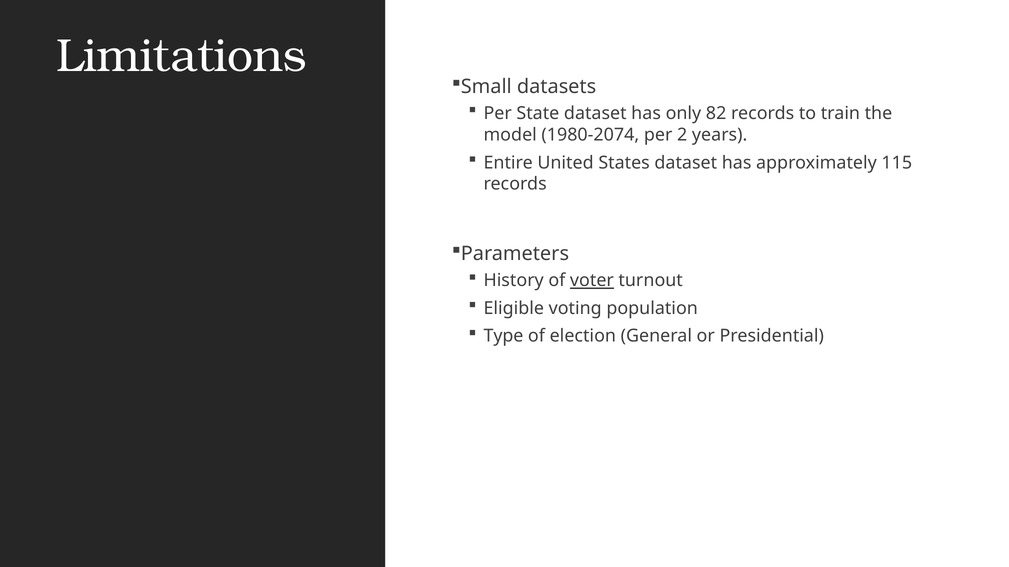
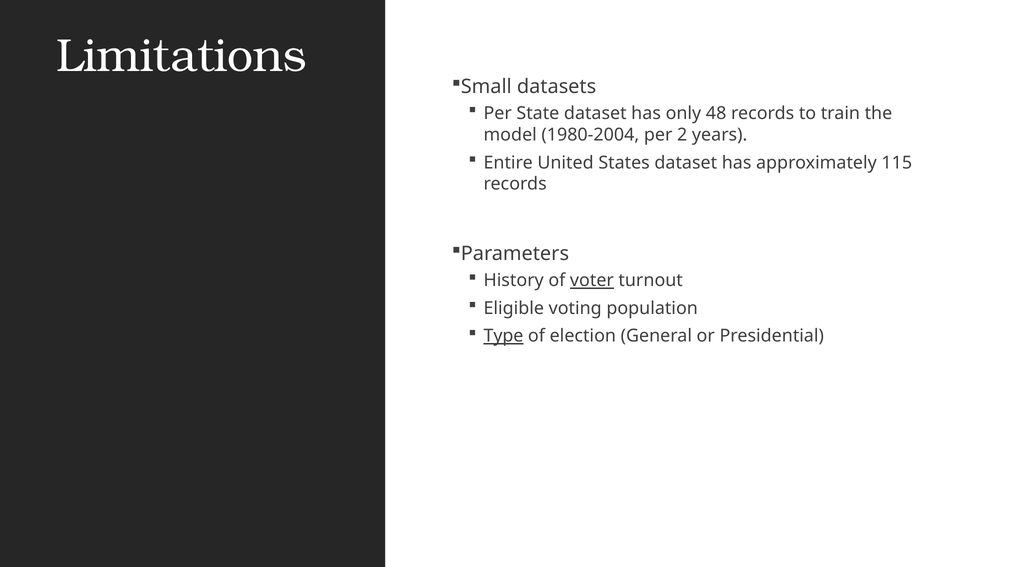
82: 82 -> 48
1980-2074: 1980-2074 -> 1980-2004
Type underline: none -> present
